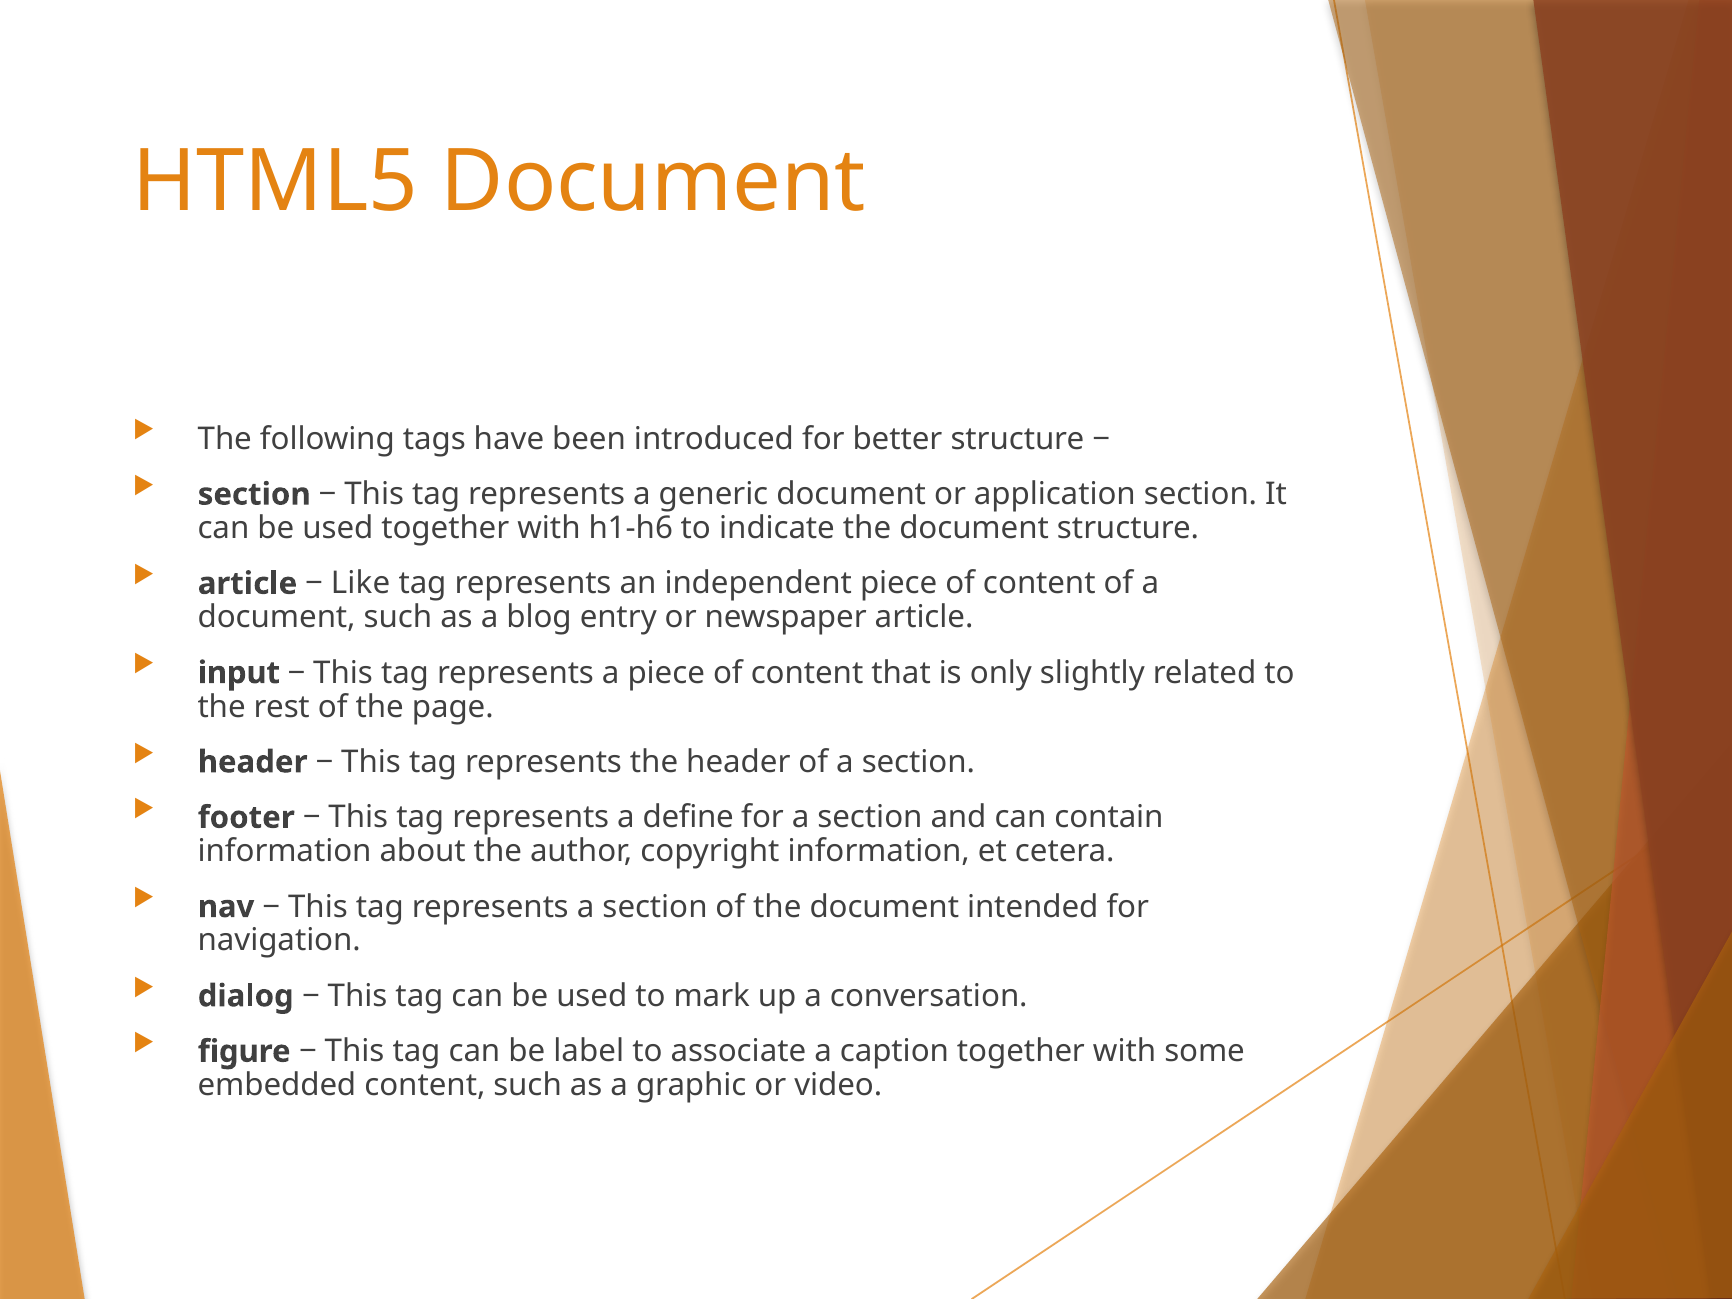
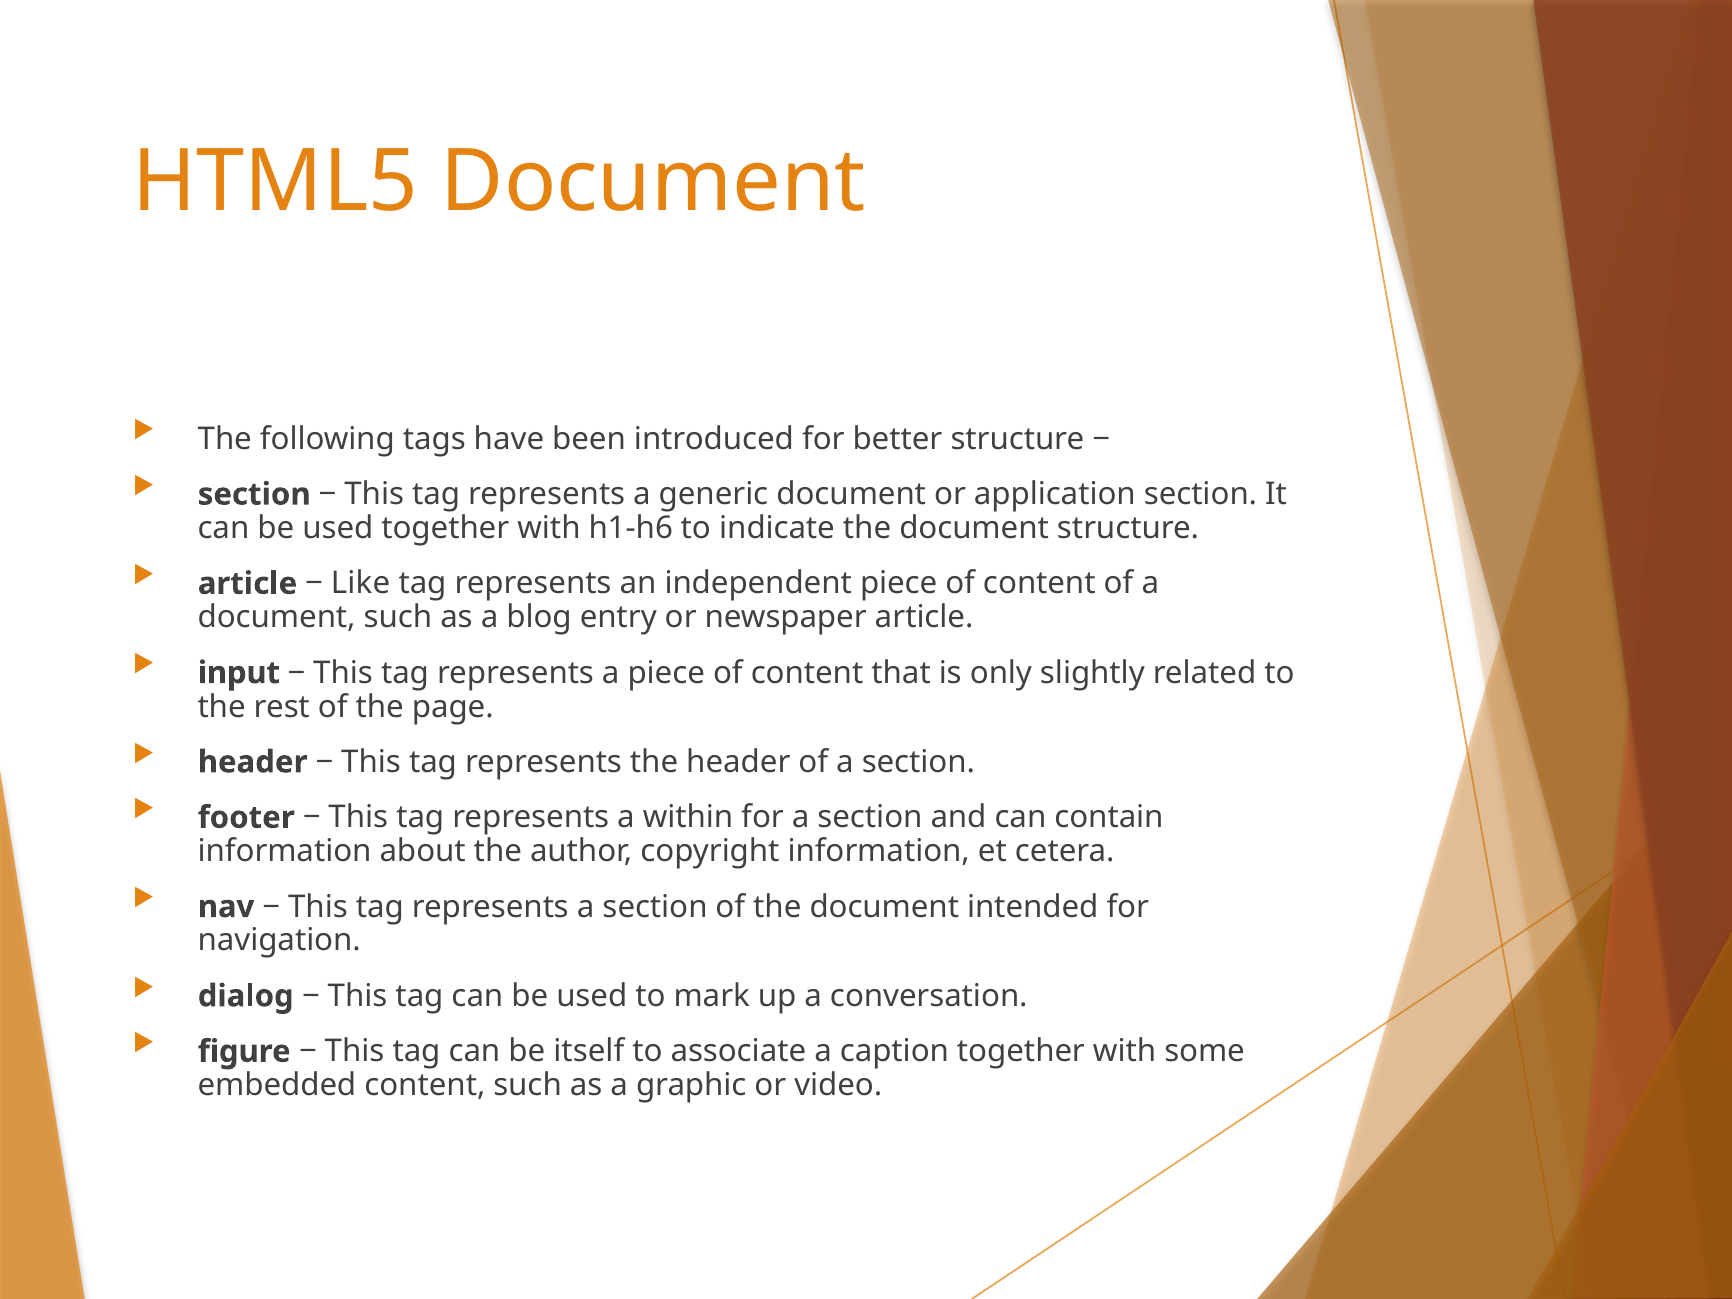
define: define -> within
label: label -> itself
